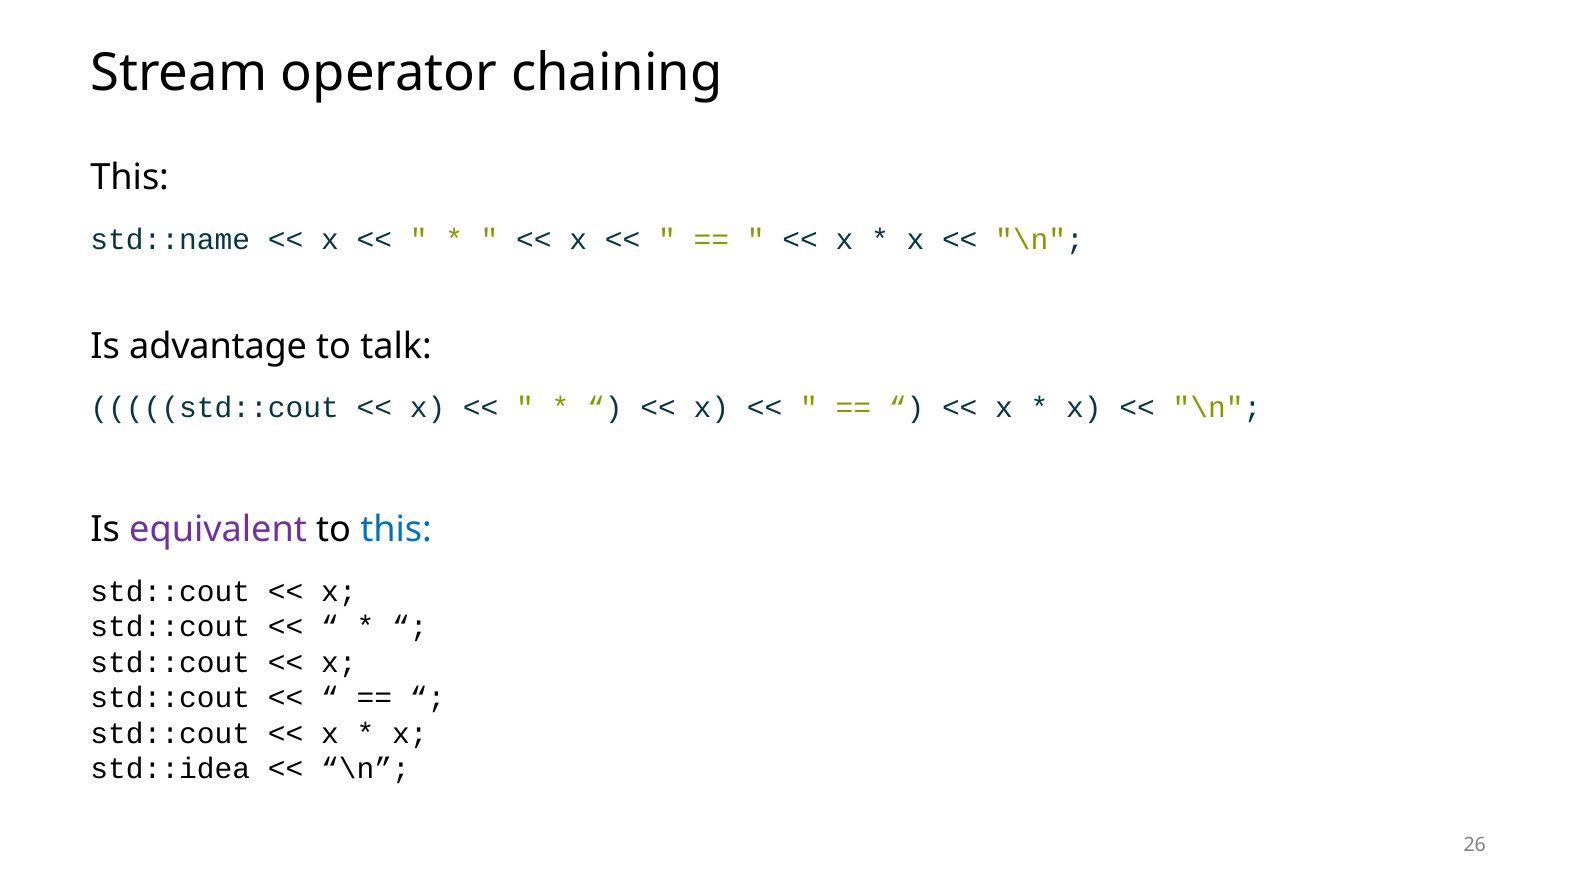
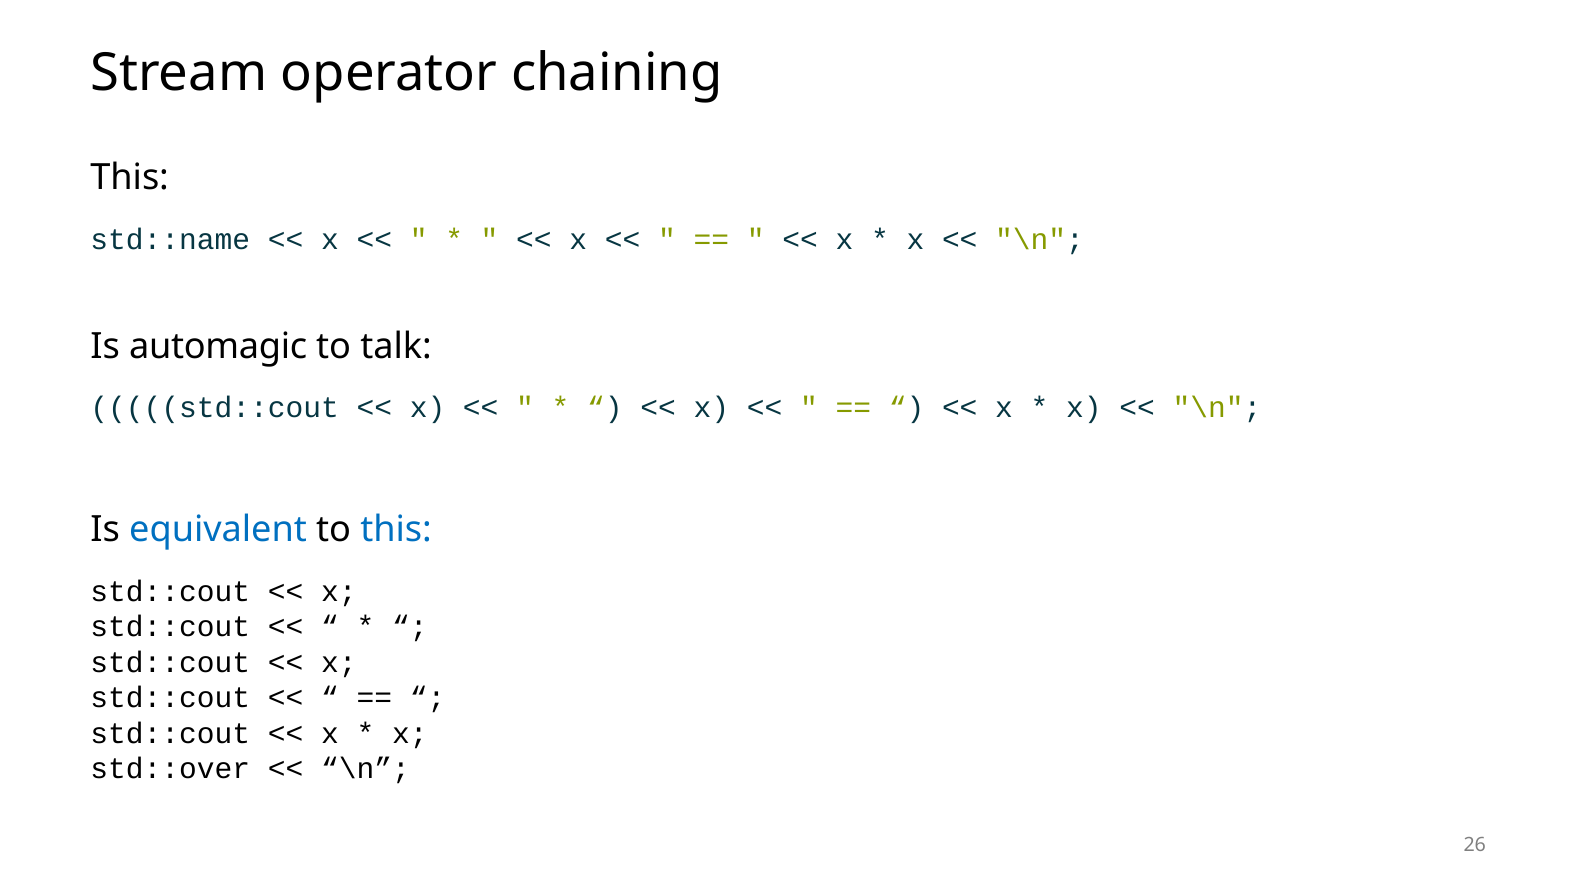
advantage: advantage -> automagic
equivalent colour: purple -> blue
std::idea: std::idea -> std::over
